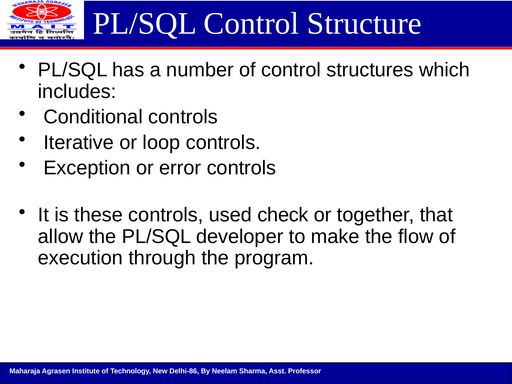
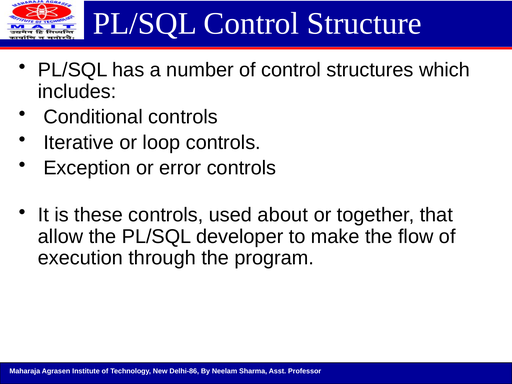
check: check -> about
